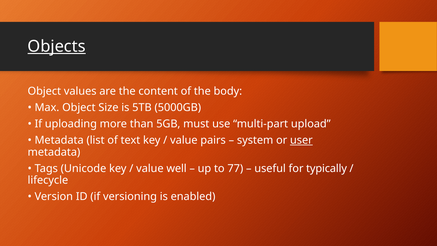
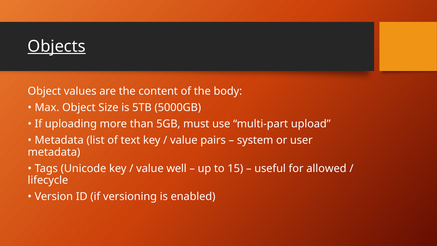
user underline: present -> none
77: 77 -> 15
typically: typically -> allowed
